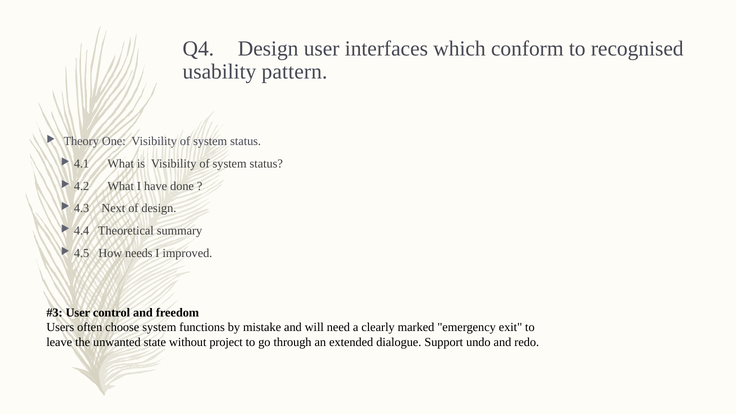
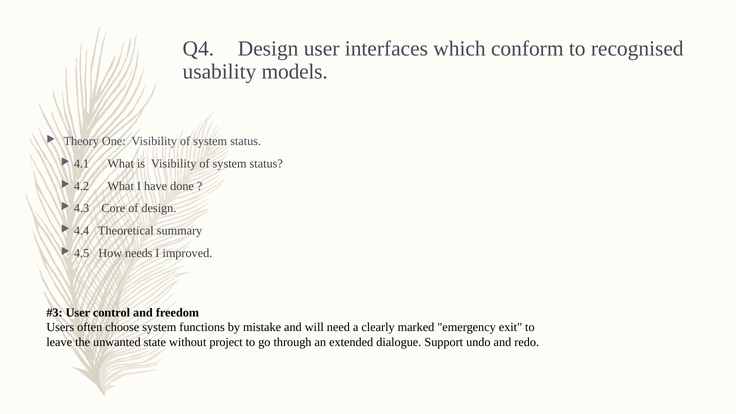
pattern: pattern -> models
Next: Next -> Core
